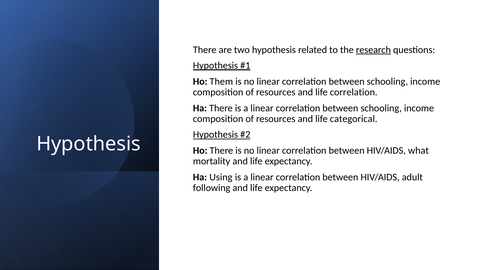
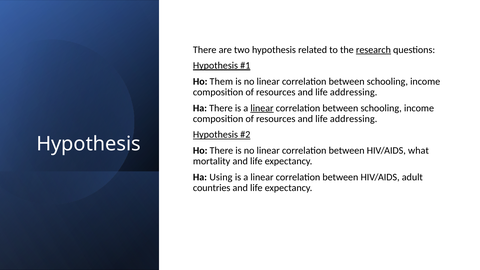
correlation at (354, 92): correlation -> addressing
linear at (262, 108) underline: none -> present
categorical at (354, 119): categorical -> addressing
following: following -> countries
